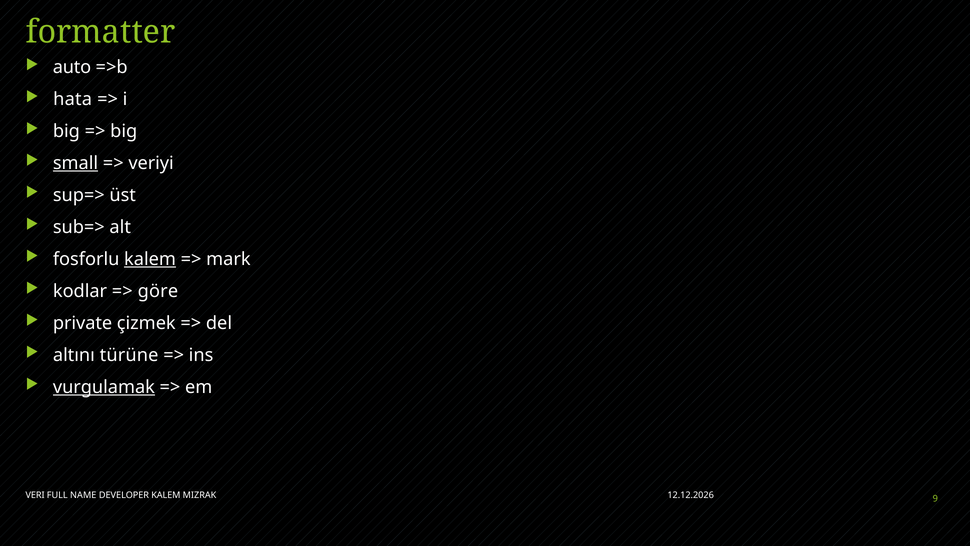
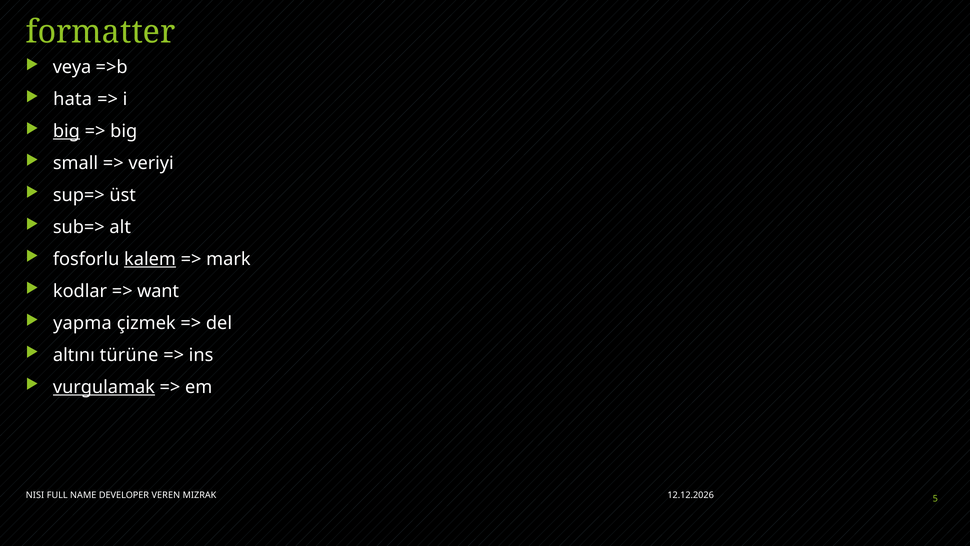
auto: auto -> veya
big at (66, 131) underline: none -> present
small underline: present -> none
göre: göre -> want
private: private -> yapma
VERI: VERI -> NISI
DEVELOPER KALEM: KALEM -> VEREN
9: 9 -> 5
